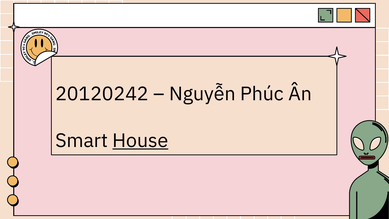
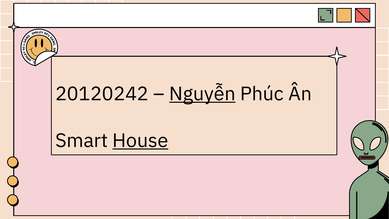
Nguyễn underline: none -> present
